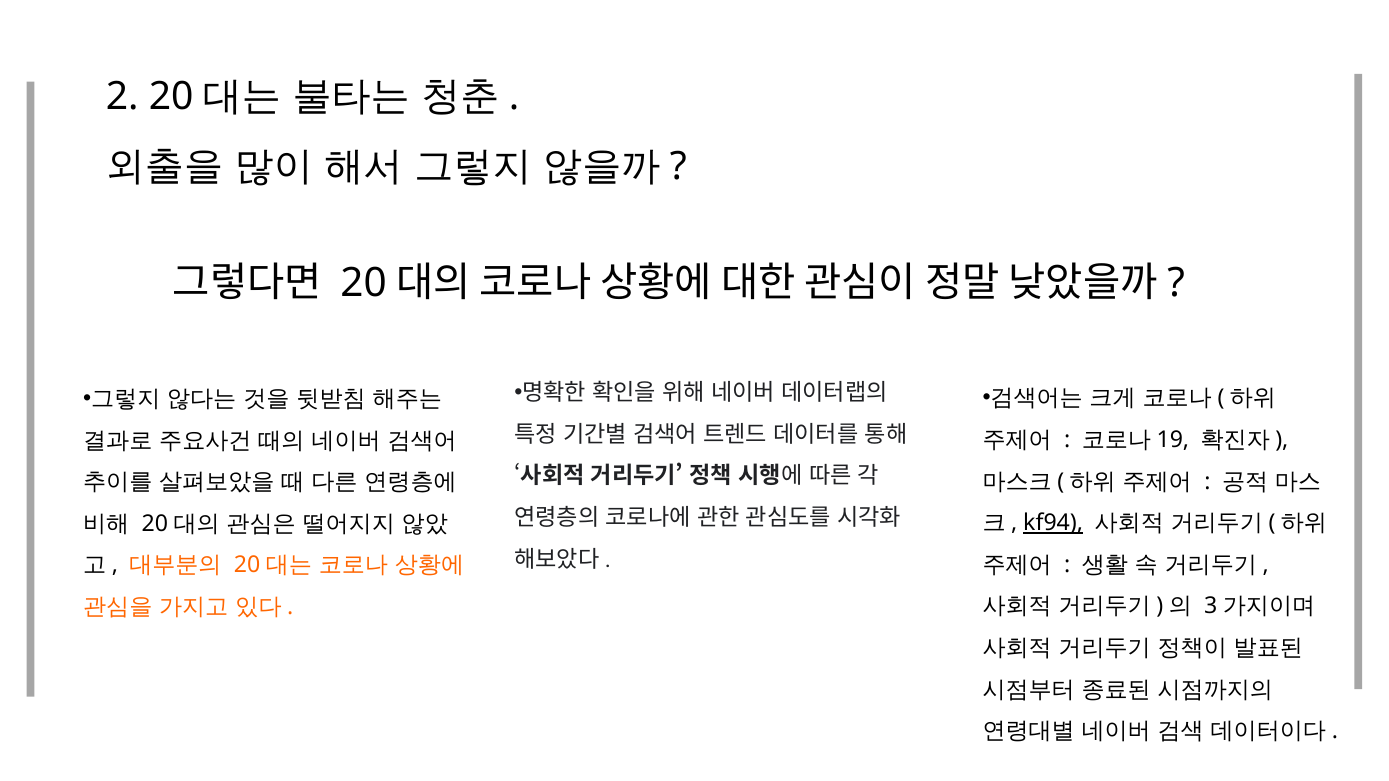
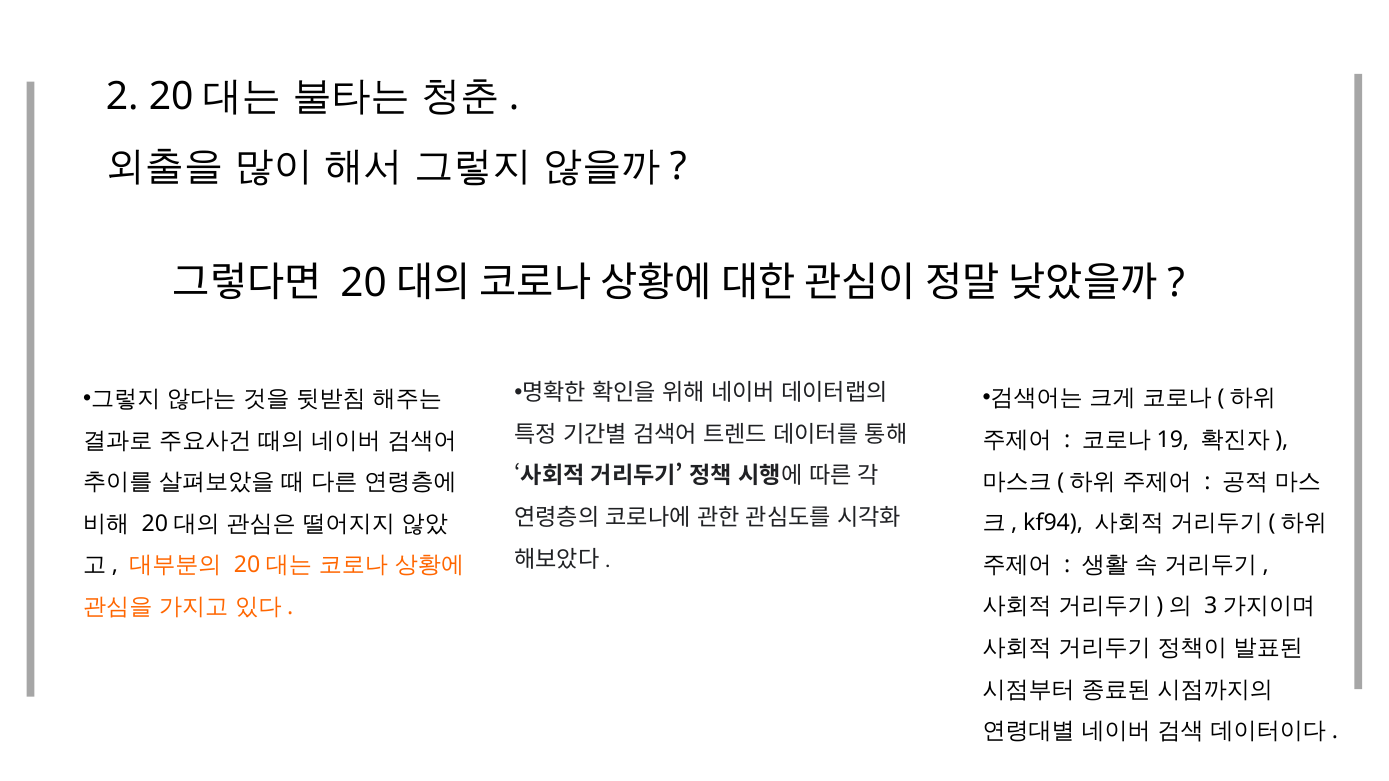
kf94 underline: present -> none
